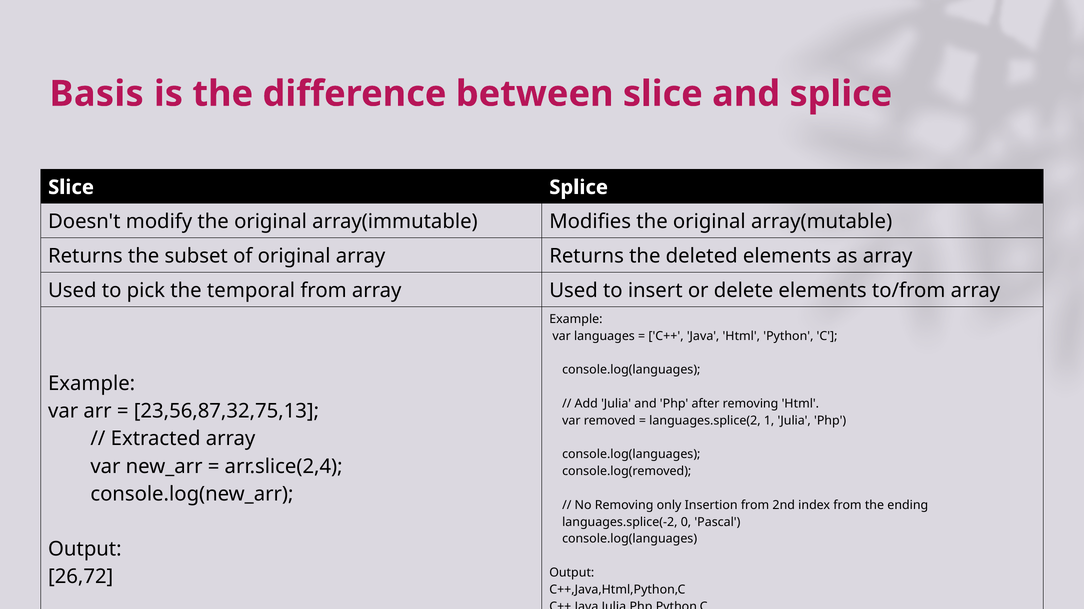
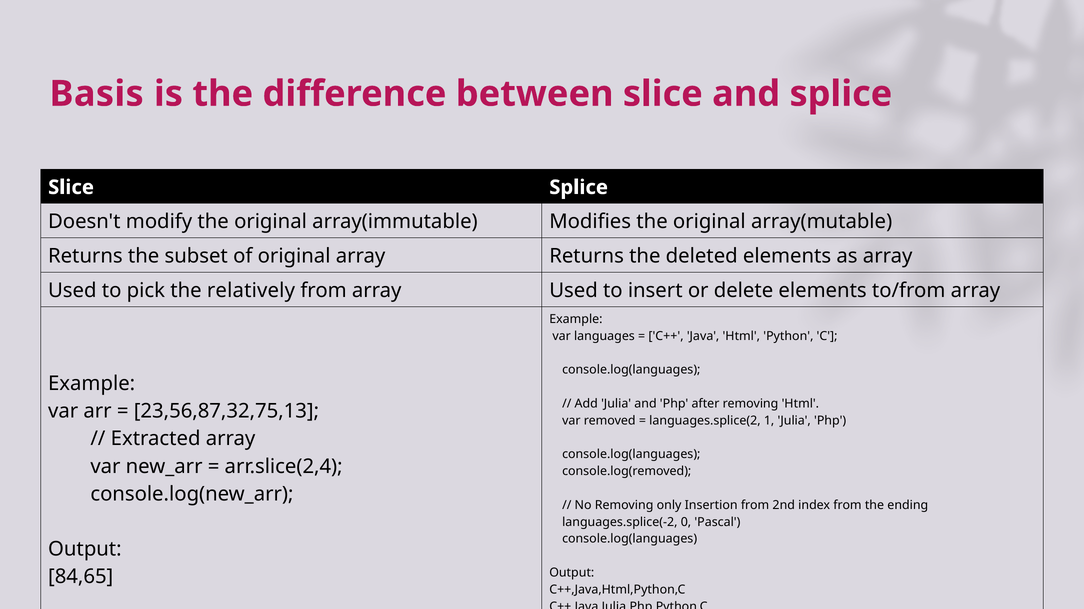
temporal: temporal -> relatively
26,72: 26,72 -> 84,65
